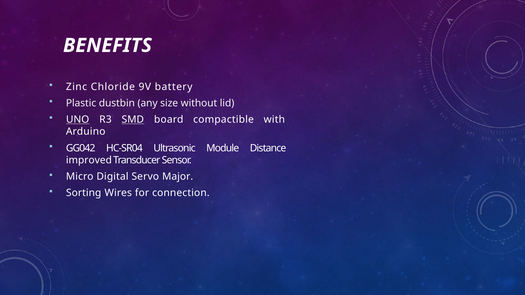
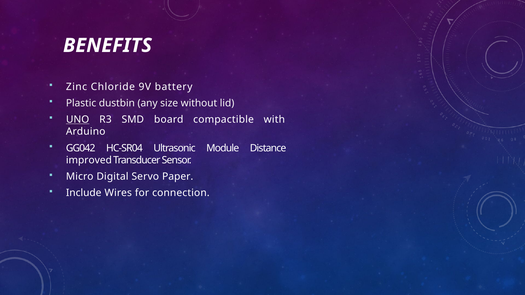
SMD underline: present -> none
Major: Major -> Paper
Sorting: Sorting -> Include
